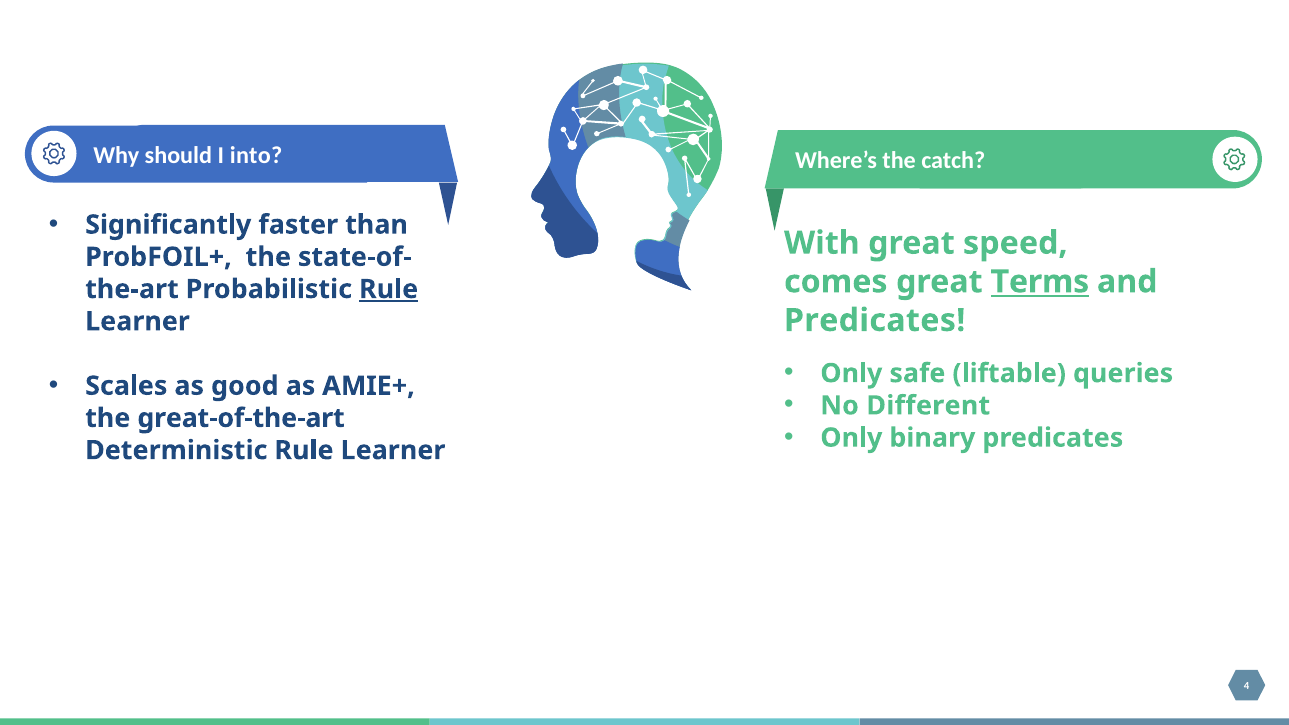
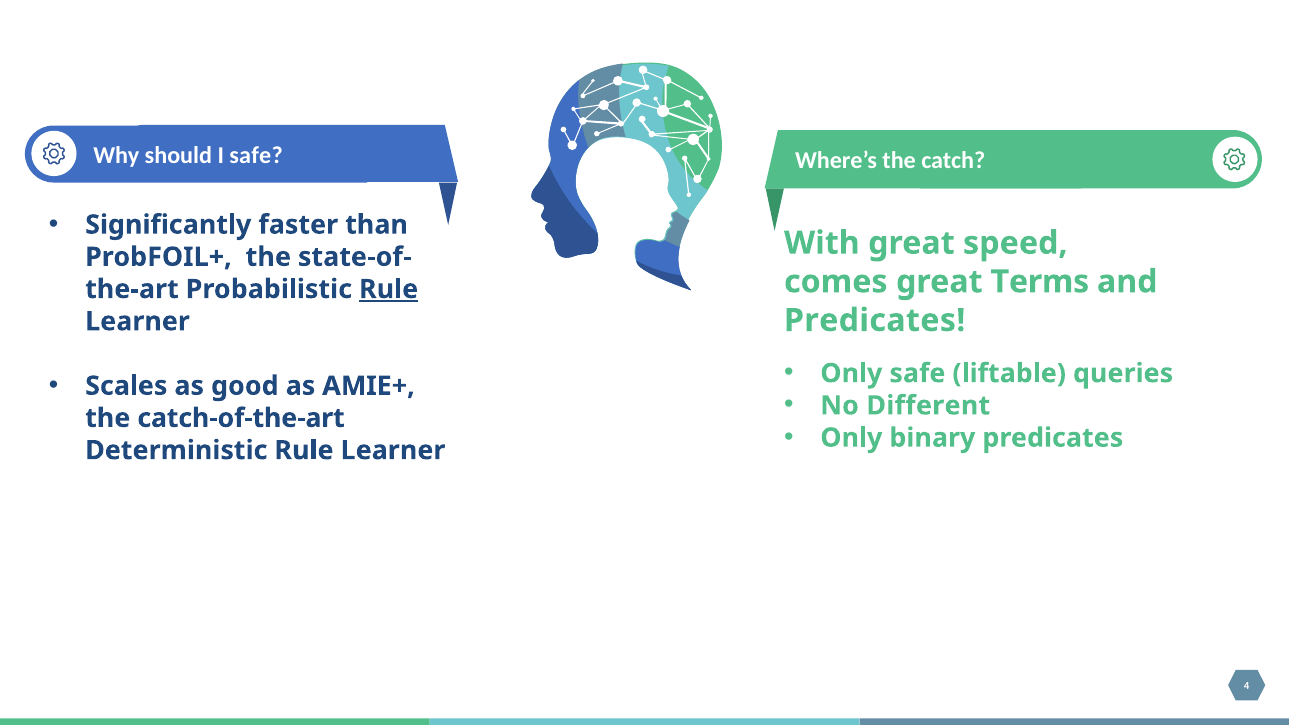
I into: into -> safe
Terms underline: present -> none
great-of-the-art: great-of-the-art -> catch-of-the-art
